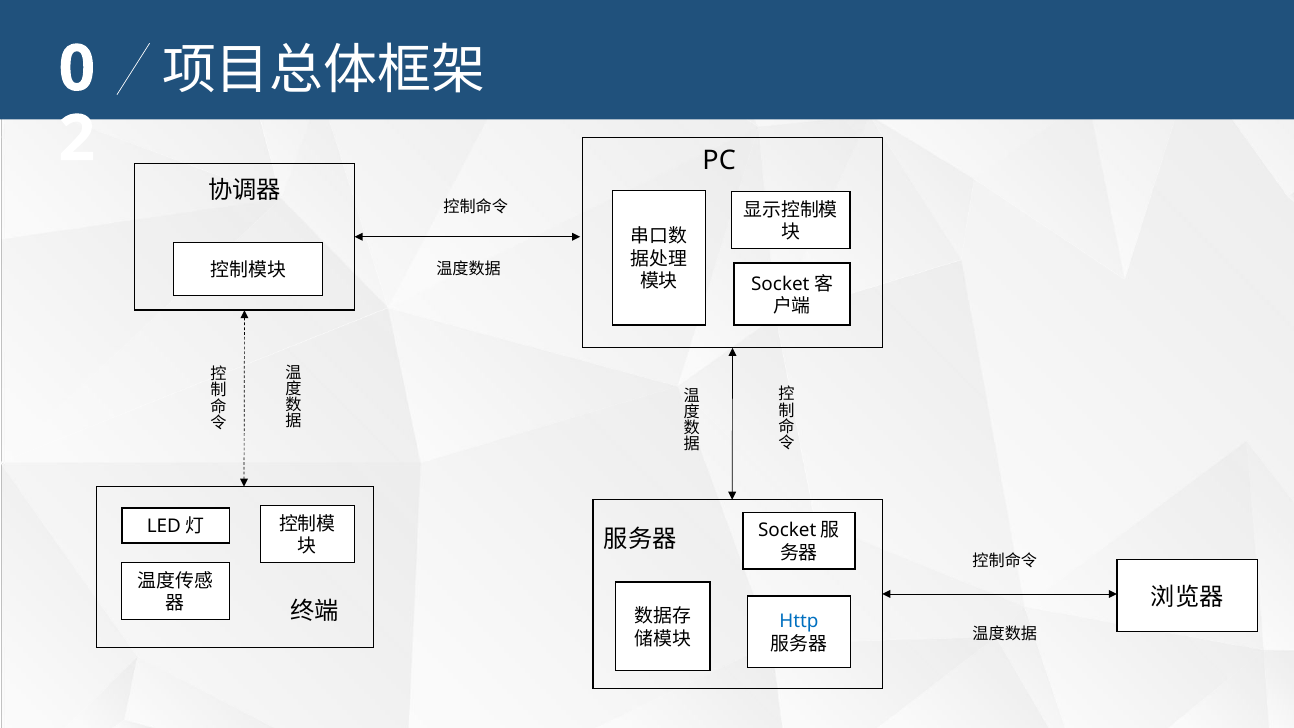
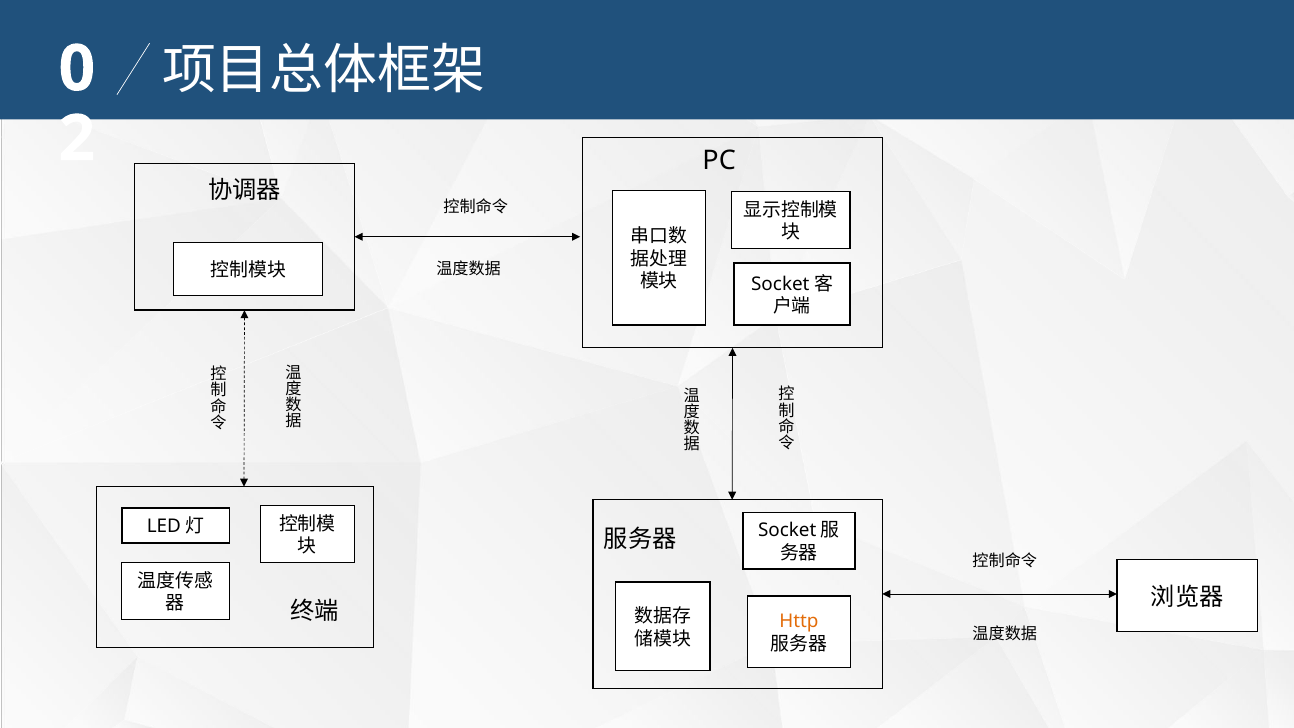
Http colour: blue -> orange
